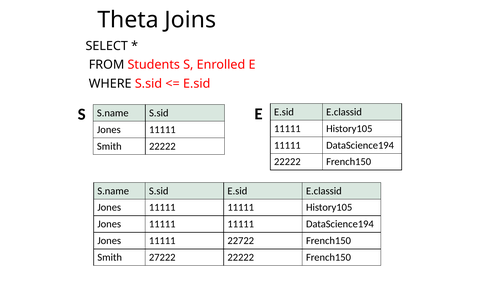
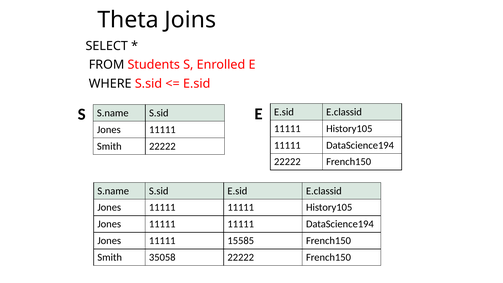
22722: 22722 -> 15585
27222: 27222 -> 35058
